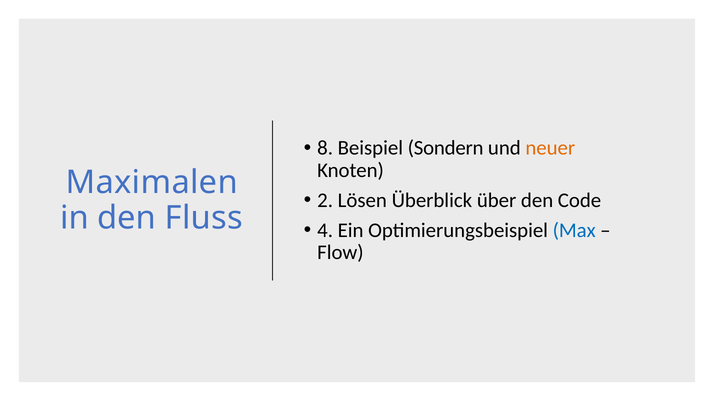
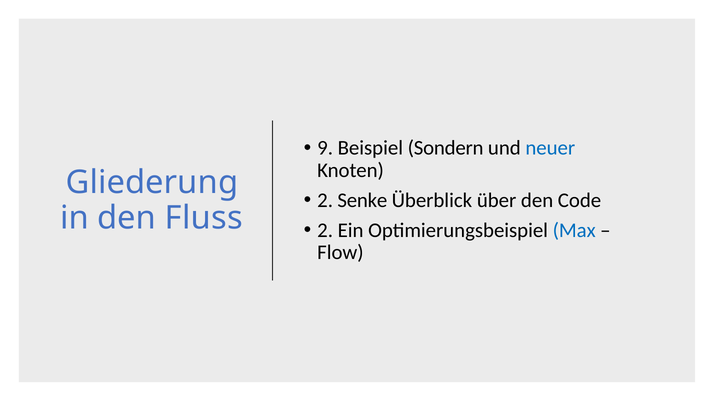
8: 8 -> 9
neuer colour: orange -> blue
Maximalen: Maximalen -> Gliederung
Lösen: Lösen -> Senke
4 at (325, 231): 4 -> 2
